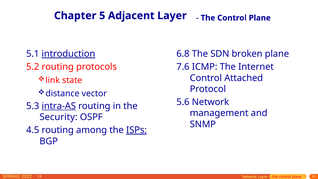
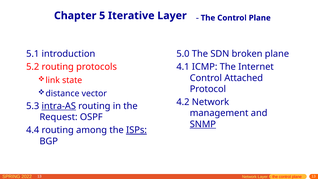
Adjacent: Adjacent -> Iterative
introduction underline: present -> none
6.8: 6.8 -> 5.0
7.6: 7.6 -> 4.1
5.6: 5.6 -> 4.2
Security: Security -> Request
SNMP underline: none -> present
4.5: 4.5 -> 4.4
